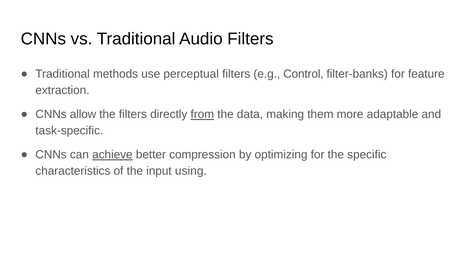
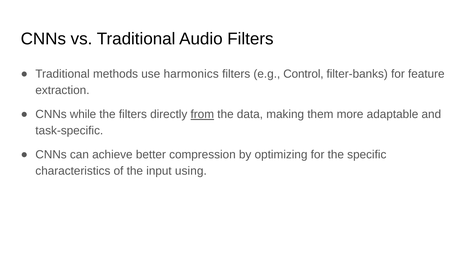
perceptual: perceptual -> harmonics
allow: allow -> while
achieve underline: present -> none
